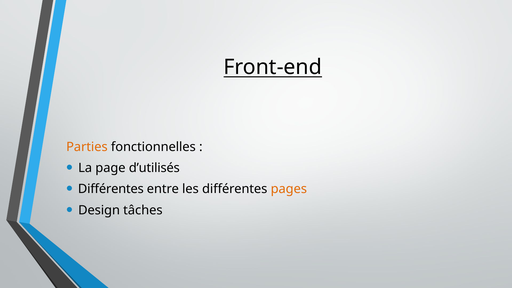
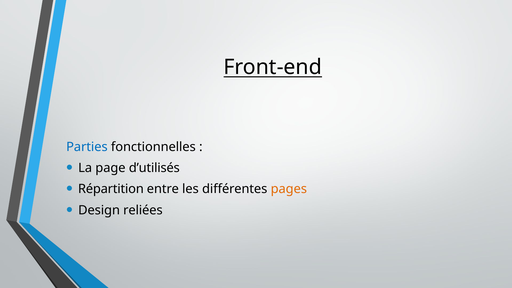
Parties colour: orange -> blue
Différentes at (111, 189): Différentes -> Répartition
tâches: tâches -> reliées
